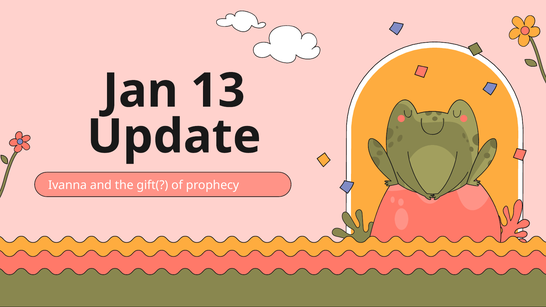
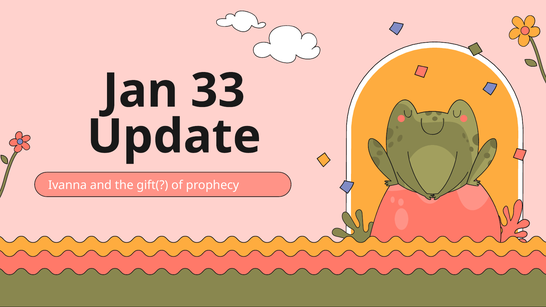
13: 13 -> 33
